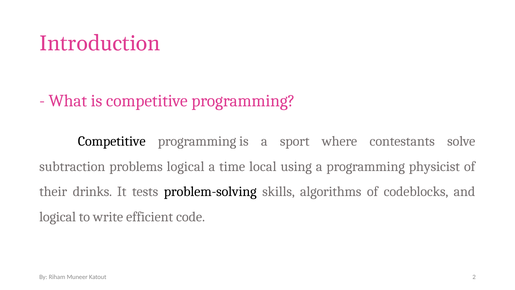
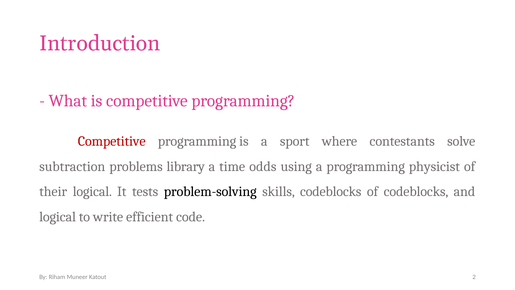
Competitive at (112, 141) colour: black -> red
problems logical: logical -> library
local: local -> odds
their drinks: drinks -> logical
skills algorithms: algorithms -> codeblocks
